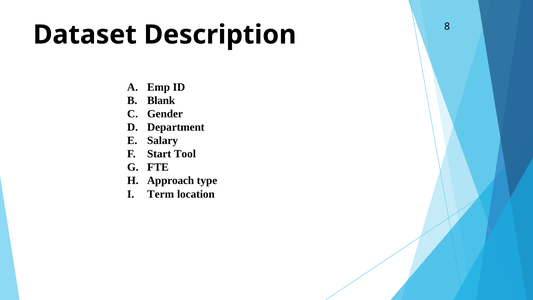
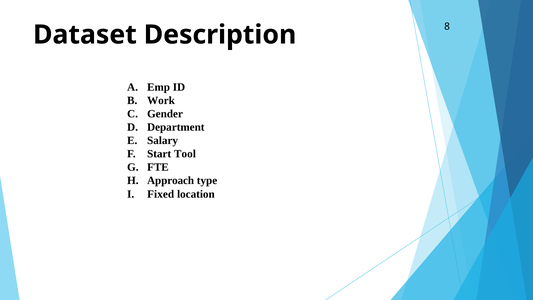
Blank: Blank -> Work
Term: Term -> Fixed
